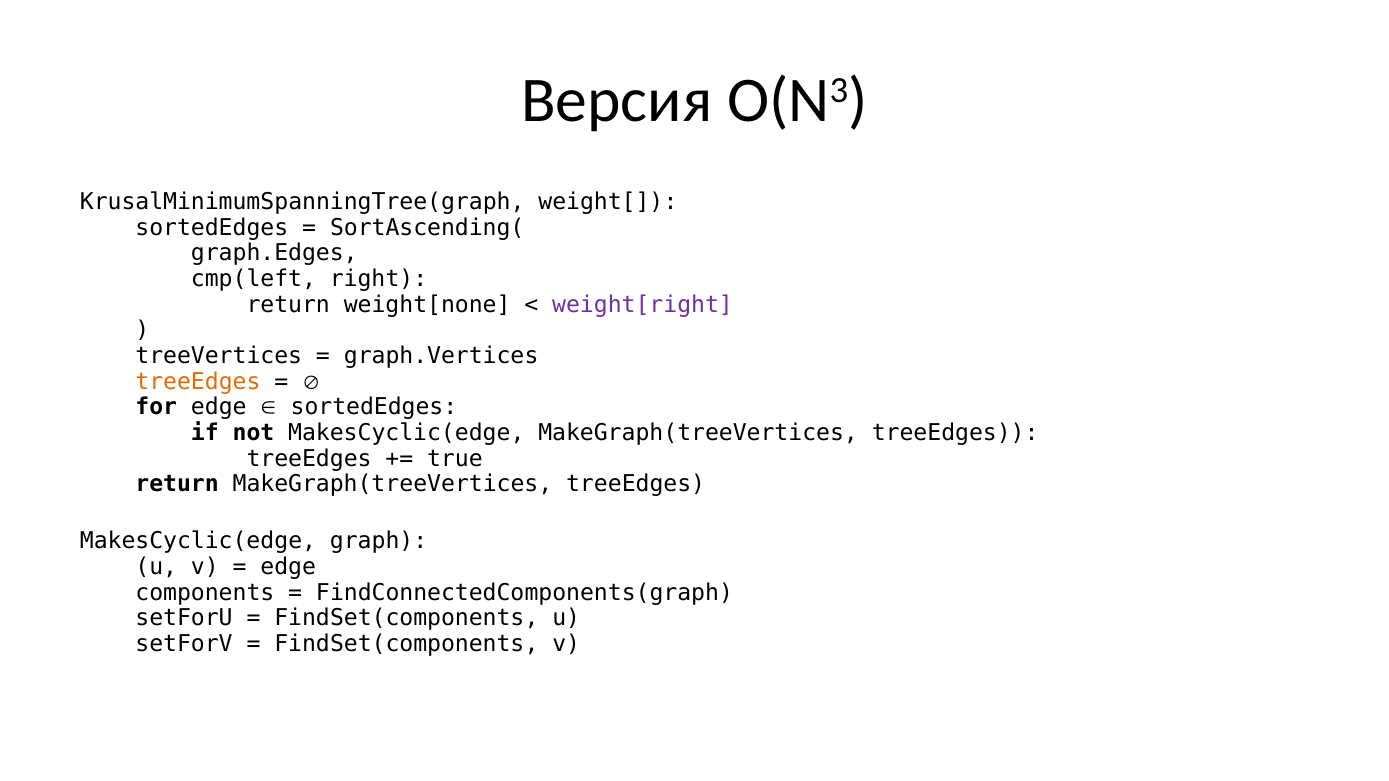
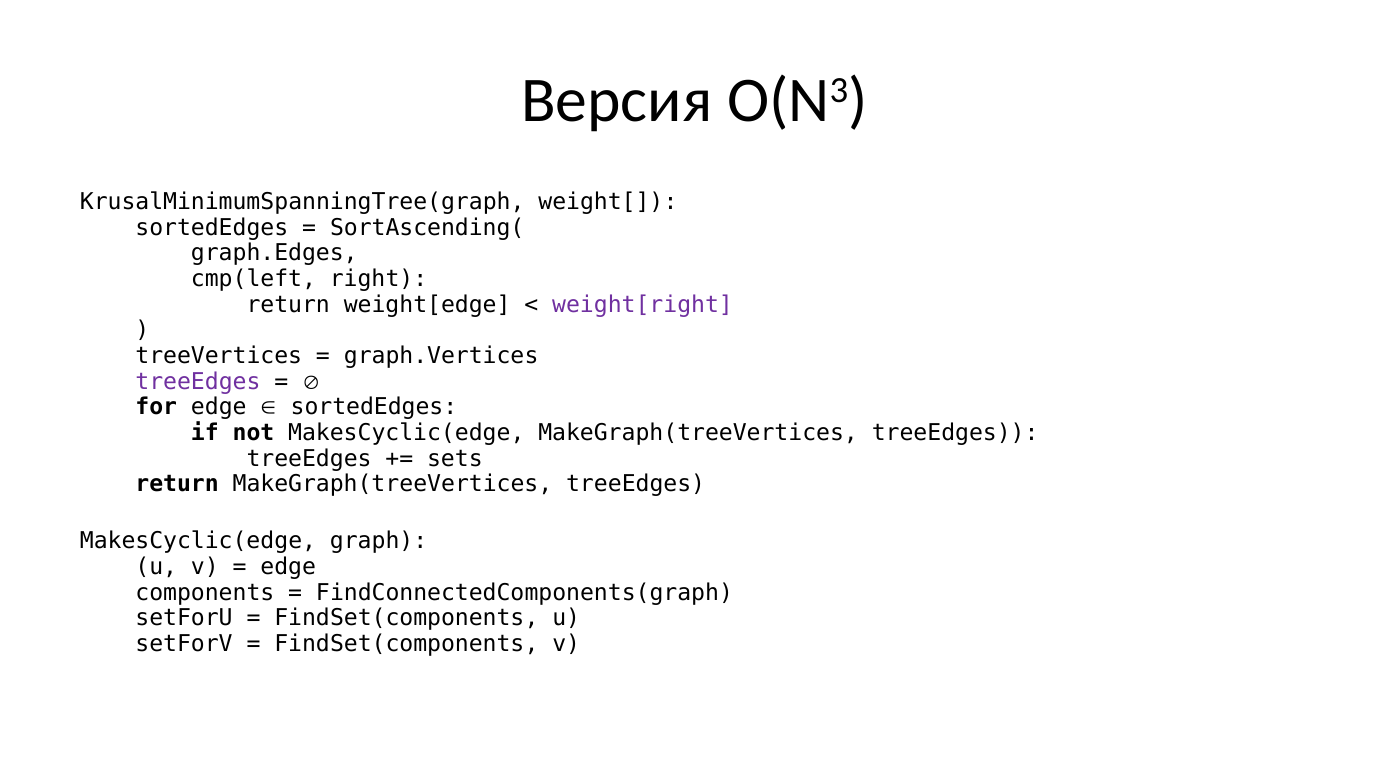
weight[none: weight[none -> weight[edge
treeEdges at (198, 382) colour: orange -> purple
true: true -> sets
